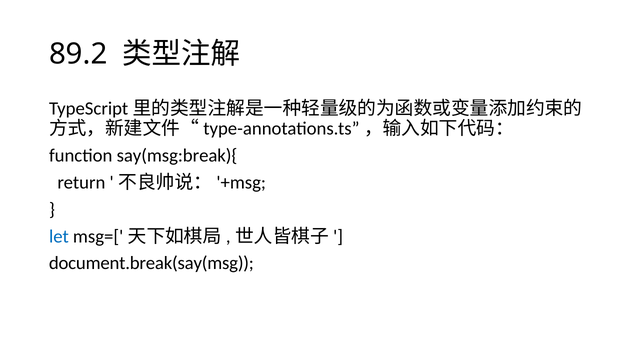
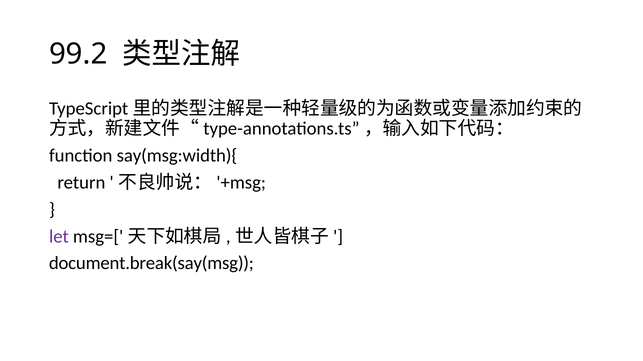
89.2: 89.2 -> 99.2
say(msg:break){: say(msg:break){ -> say(msg:width){
let colour: blue -> purple
